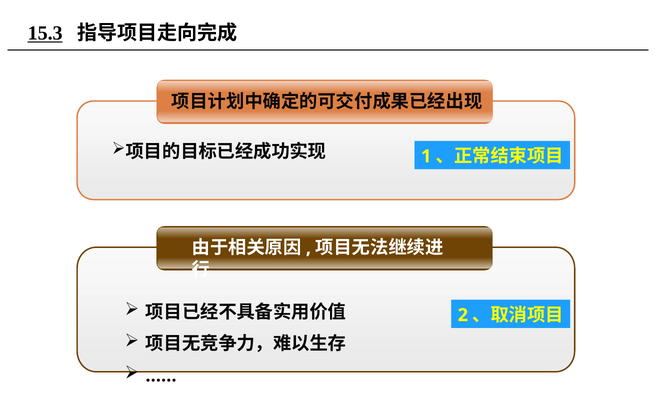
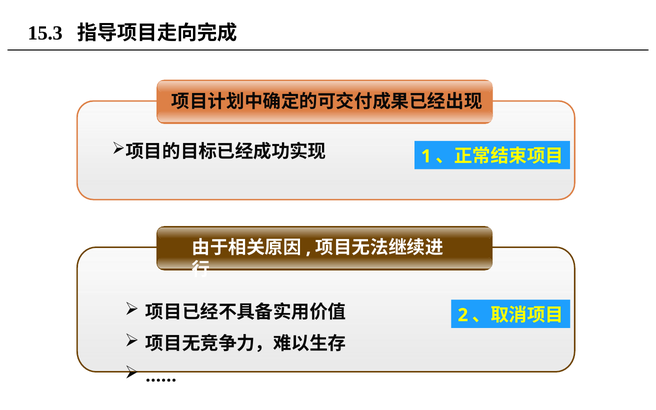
15.3 underline: present -> none
